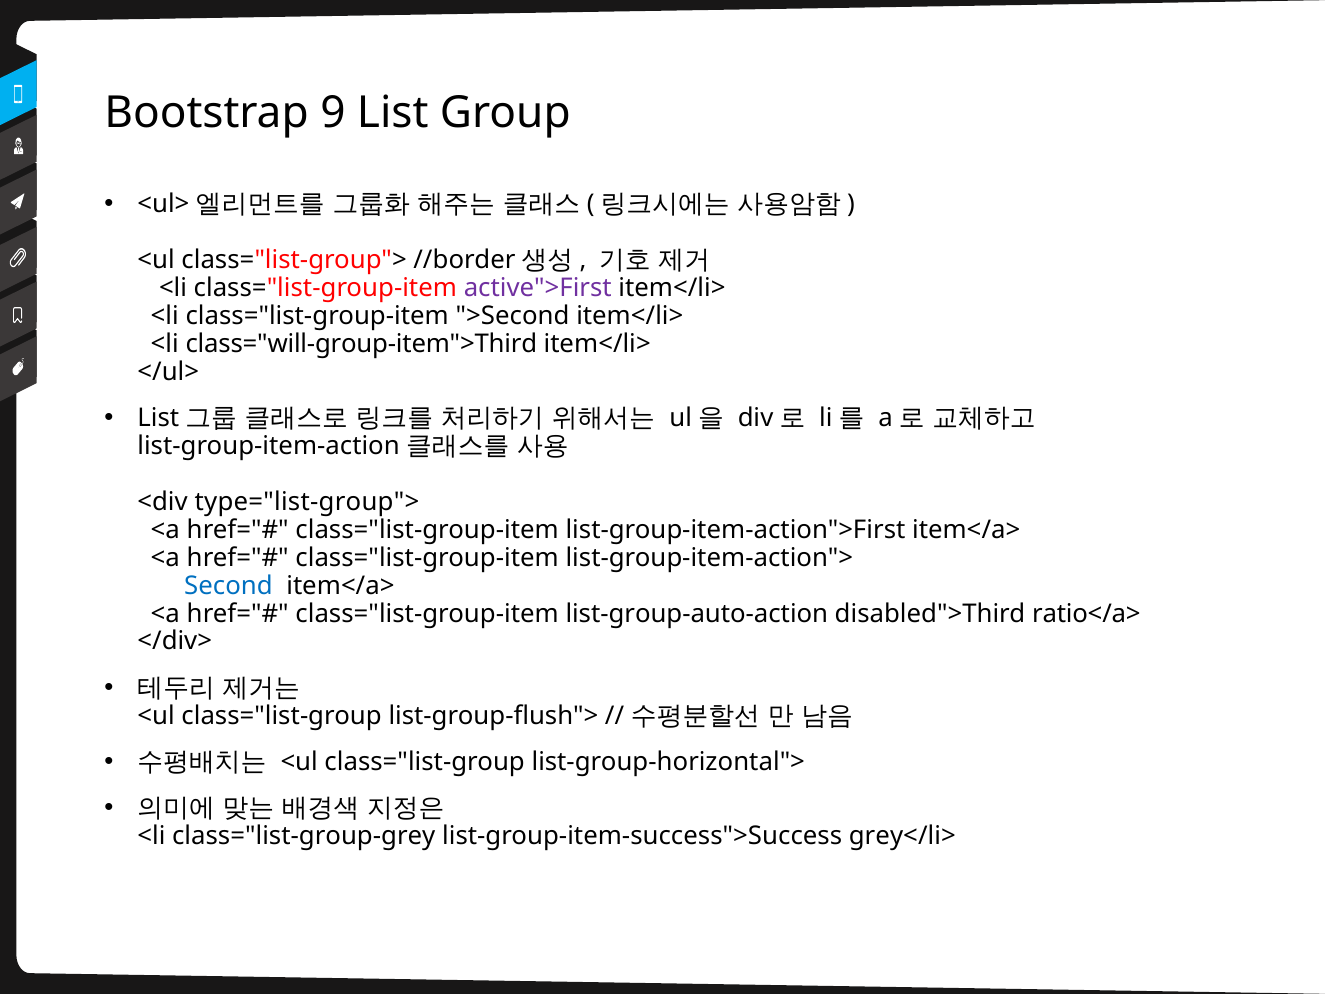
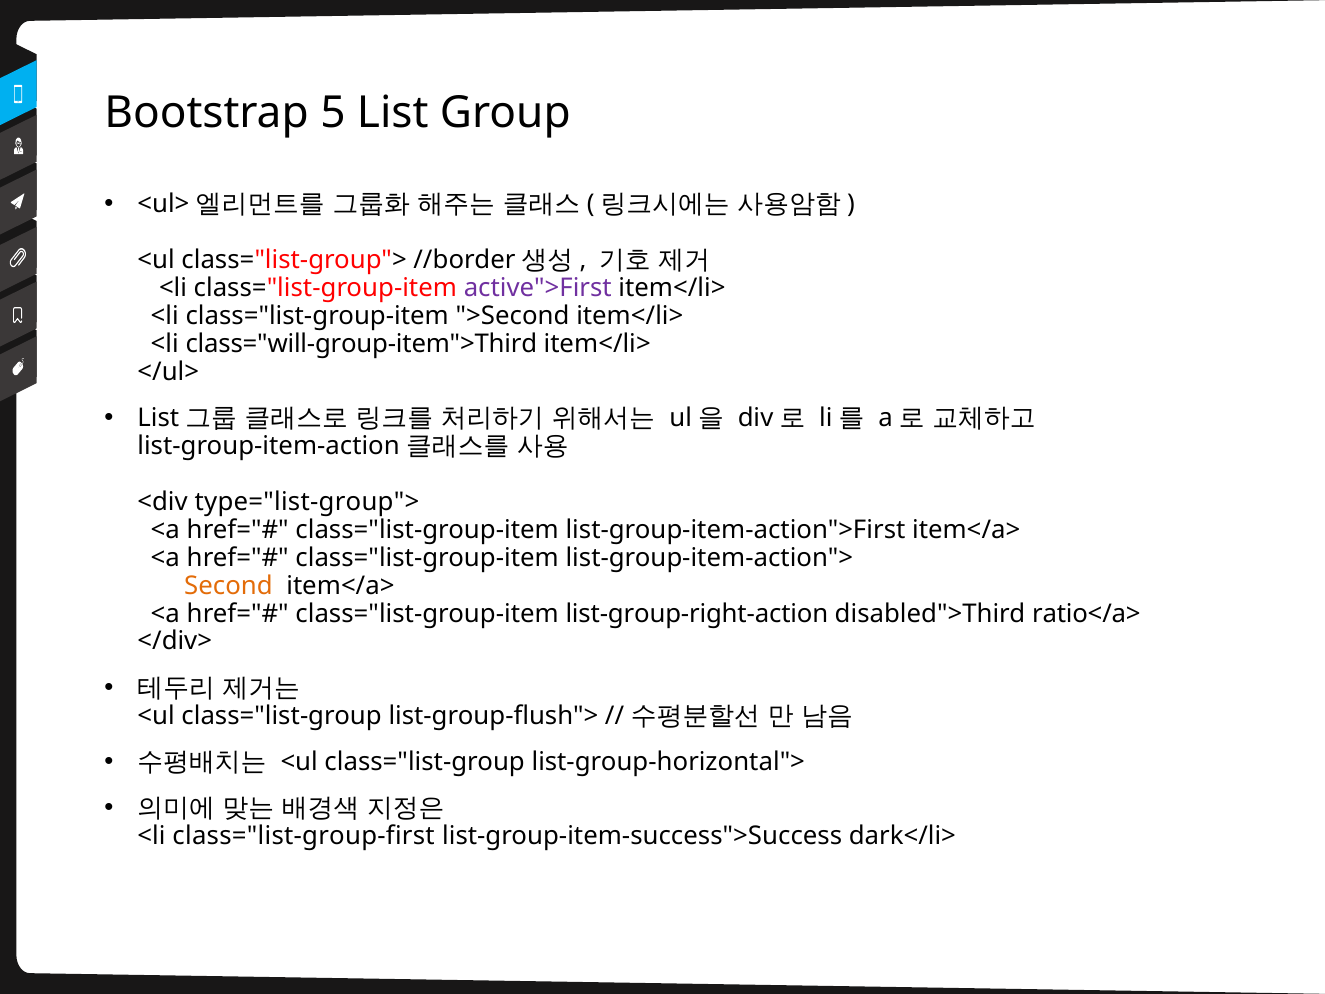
9: 9 -> 5
Second colour: blue -> orange
list-group-auto-action: list-group-auto-action -> list-group-right-action
class="list-group-grey: class="list-group-grey -> class="list-group-first
grey</li>: grey</li> -> dark</li>
